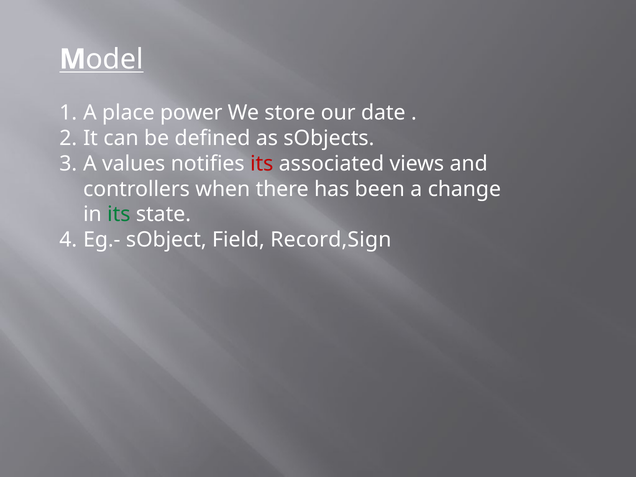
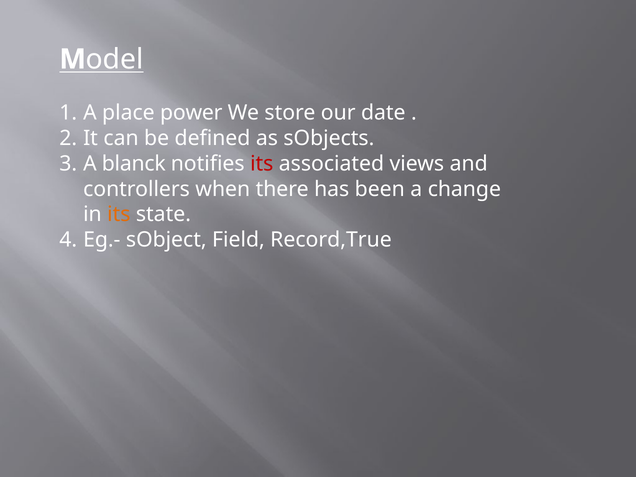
values: values -> blanck
its at (119, 214) colour: green -> orange
Record,Sign: Record,Sign -> Record,True
